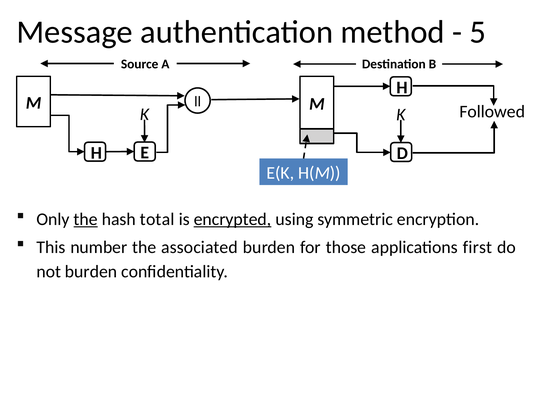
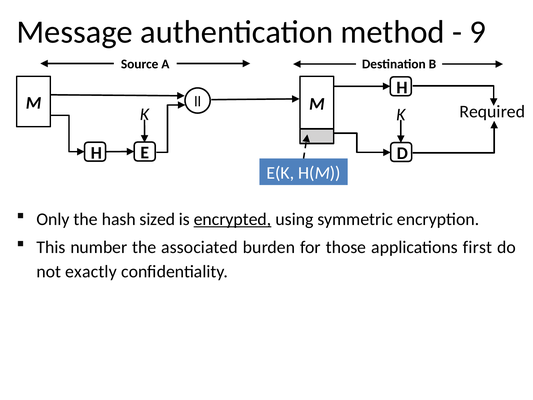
5: 5 -> 9
Followed: Followed -> Required
the at (86, 219) underline: present -> none
total: total -> sized
not burden: burden -> exactly
